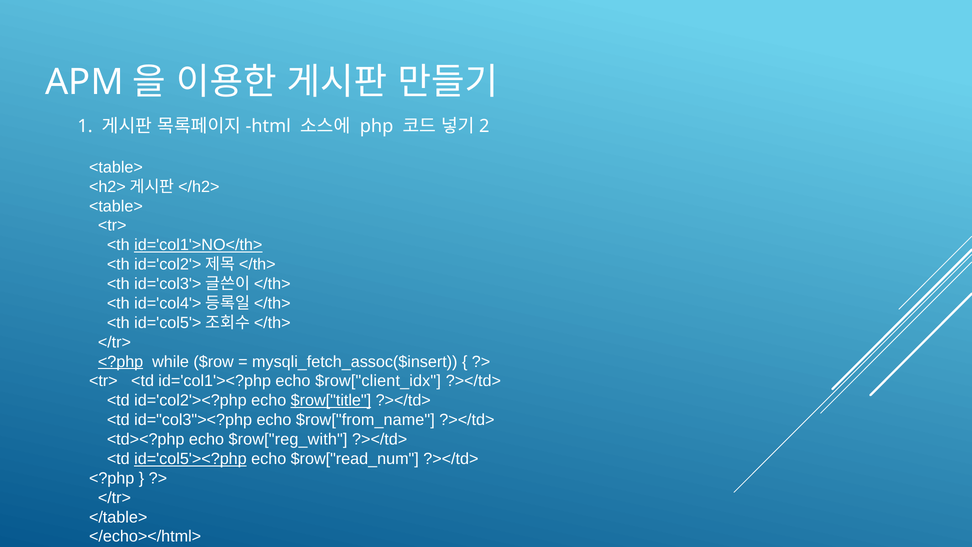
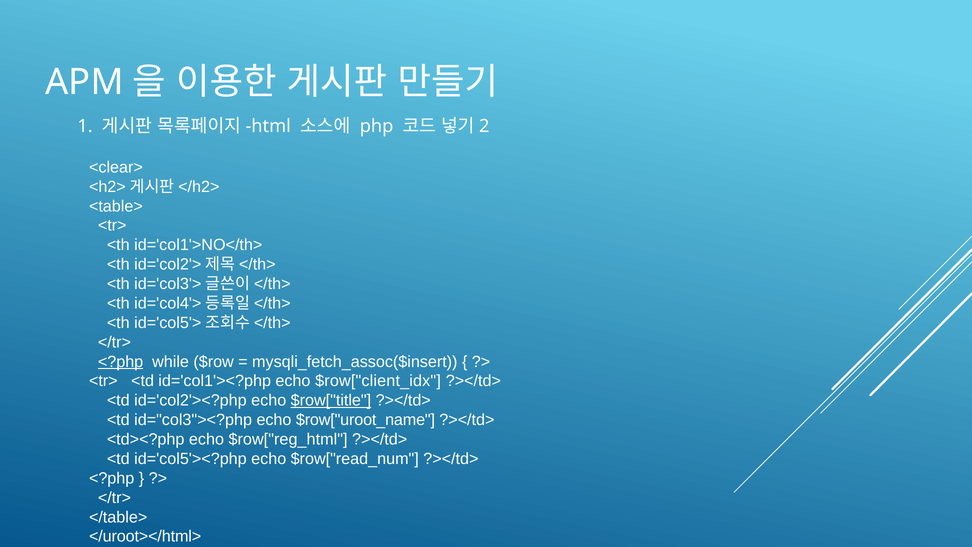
<table> at (116, 167): <table> -> <clear>
id='col1'>NO</th> underline: present -> none
$row["from_name: $row["from_name -> $row["uroot_name
$row["reg_with: $row["reg_with -> $row["reg_html
id='col5'><?php underline: present -> none
</echo></html>: </echo></html> -> </uroot></html>
